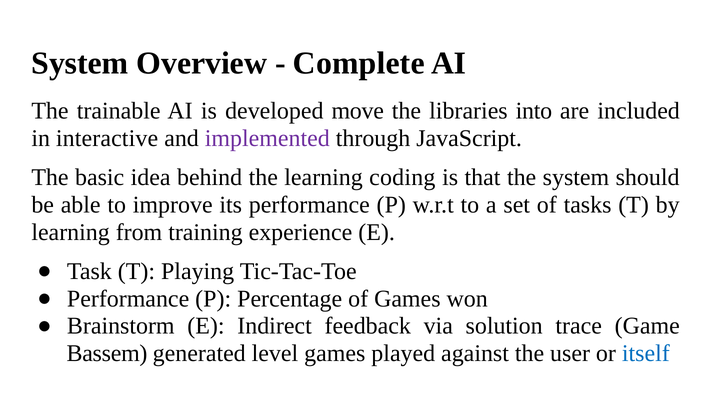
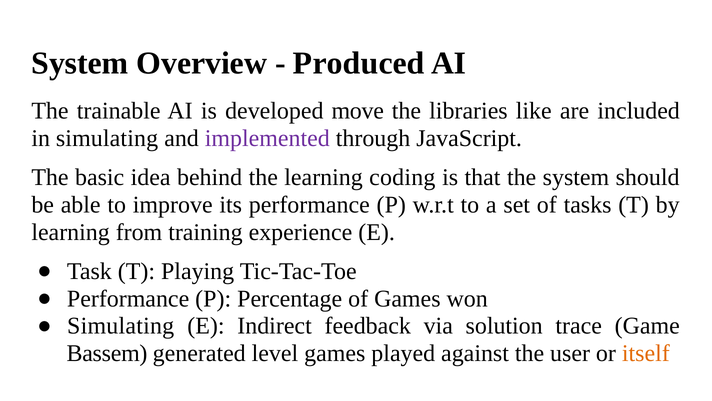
Complete: Complete -> Produced
into: into -> like
in interactive: interactive -> simulating
Brainstorm at (121, 326): Brainstorm -> Simulating
itself colour: blue -> orange
